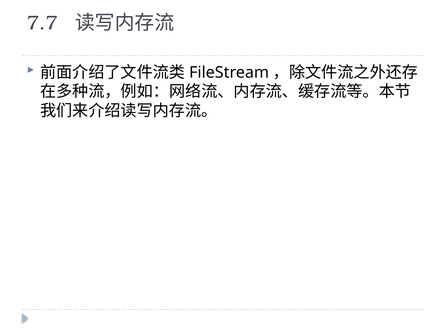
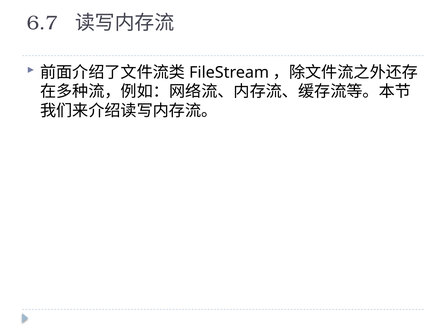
7.7: 7.7 -> 6.7
